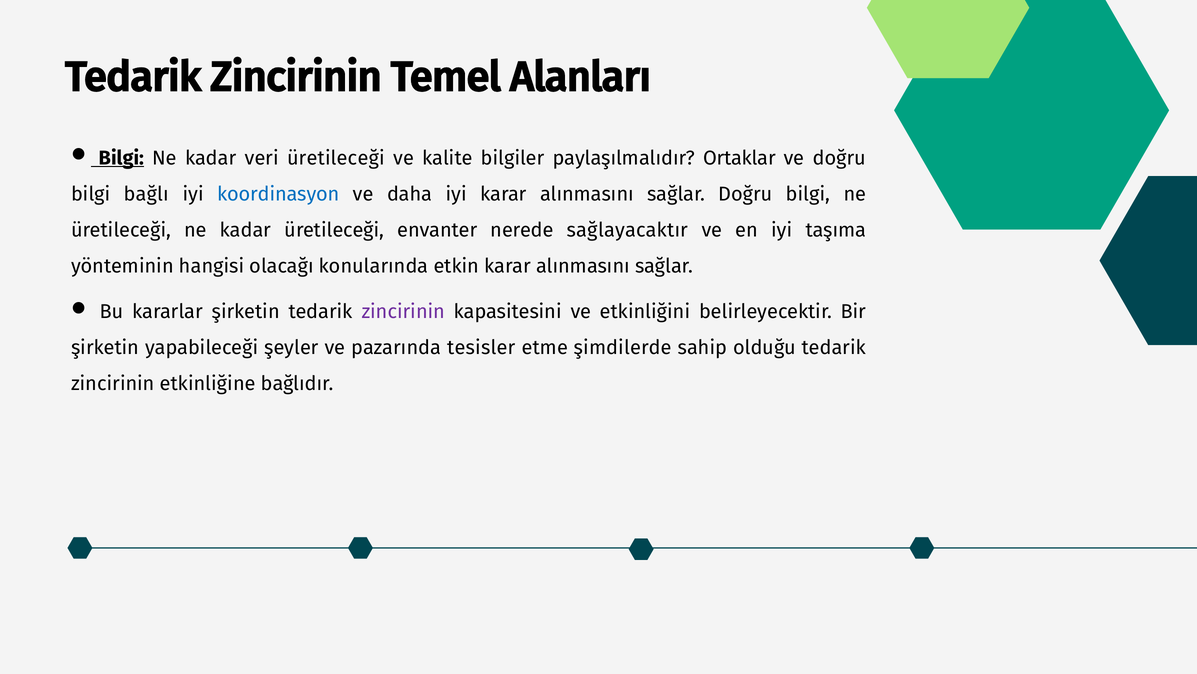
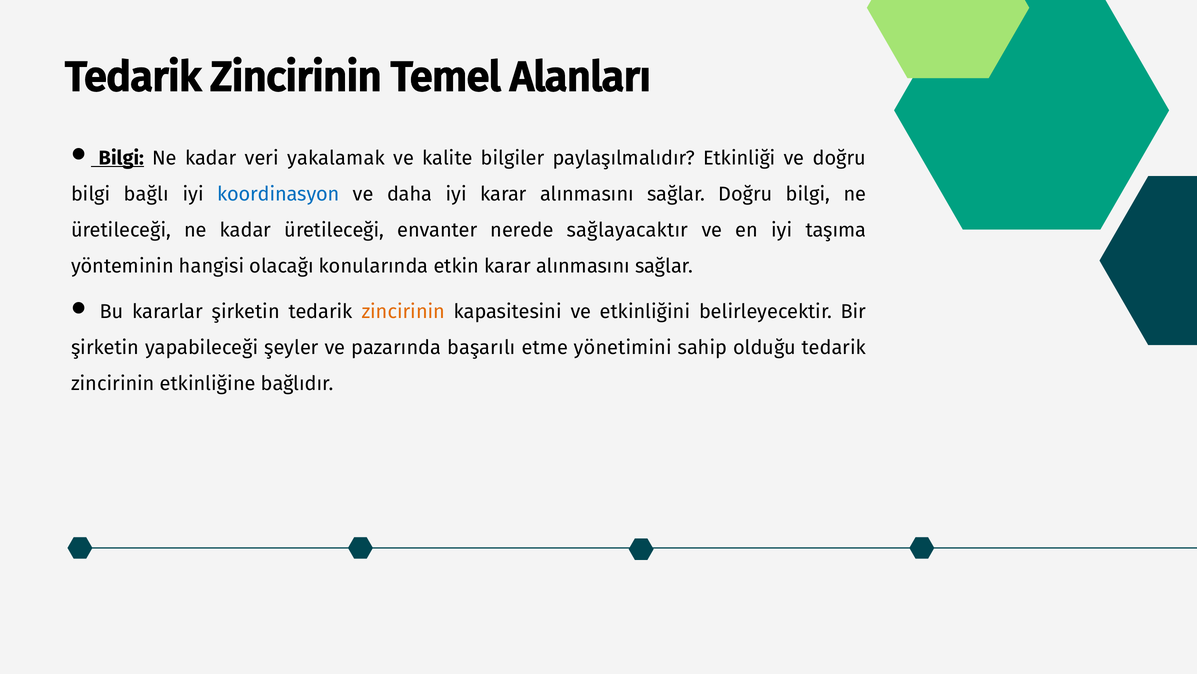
veri üretileceği: üretileceği -> yakalamak
Ortaklar: Ortaklar -> Etkinliği
zincirinin at (403, 312) colour: purple -> orange
tesisler: tesisler -> başarılı
şimdilerde: şimdilerde -> yönetimini
